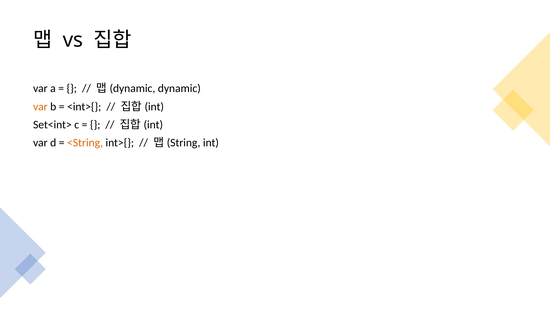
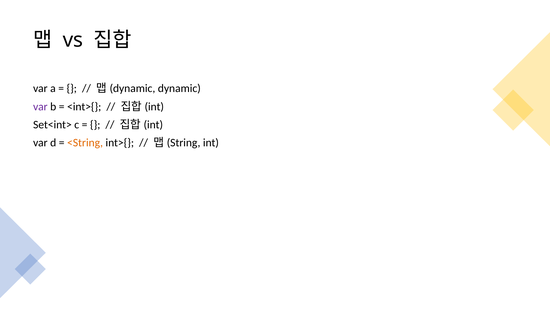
var at (40, 107) colour: orange -> purple
